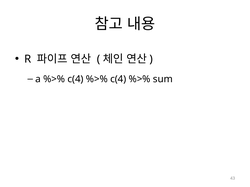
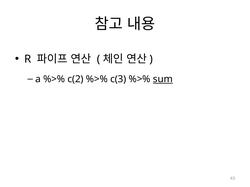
c(4 at (75, 79): c(4 -> c(2
c(4 at (118, 79): c(4 -> c(3
sum underline: none -> present
